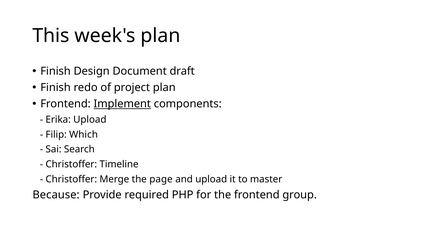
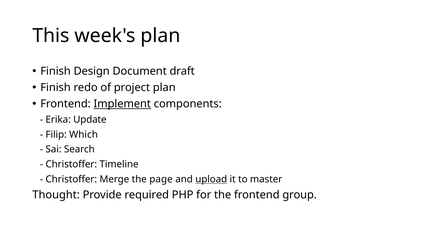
Erika Upload: Upload -> Update
upload at (211, 179) underline: none -> present
Because: Because -> Thought
